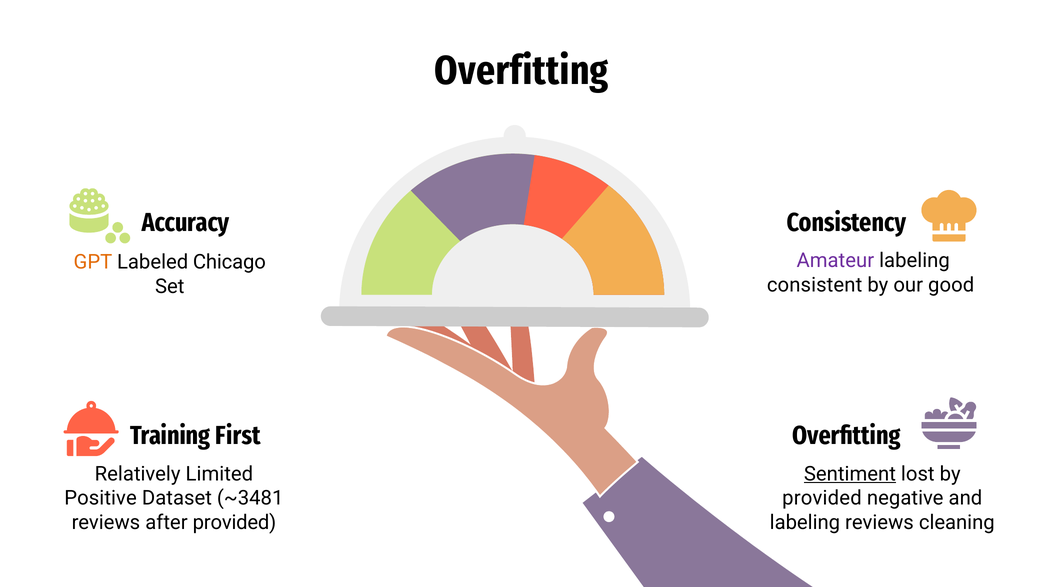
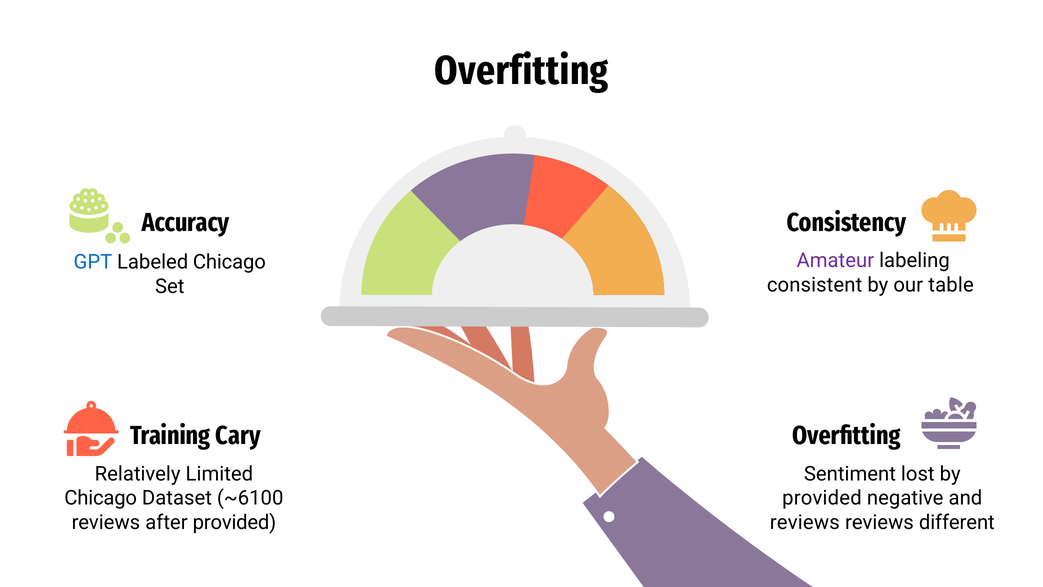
GPT colour: orange -> blue
good: good -> table
First: First -> Cary
Sentiment underline: present -> none
Positive at (101, 498): Positive -> Chicago
~3481: ~3481 -> ~6100
labeling at (805, 522): labeling -> reviews
cleaning: cleaning -> different
